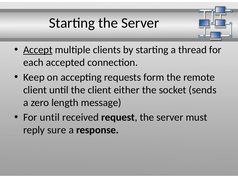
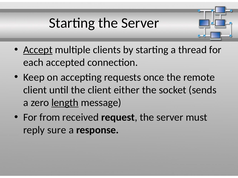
form: form -> once
length underline: none -> present
For until: until -> from
